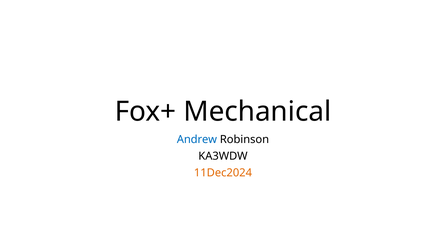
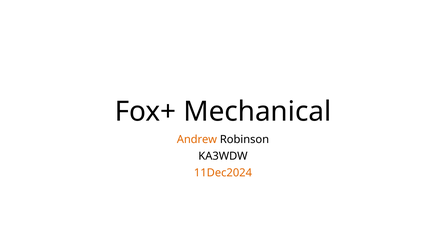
Andrew colour: blue -> orange
